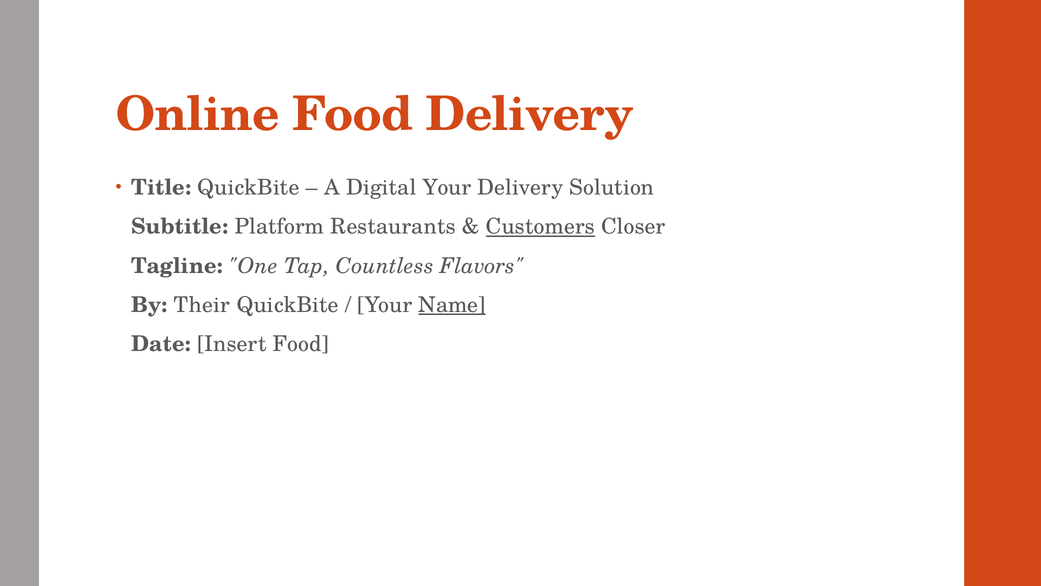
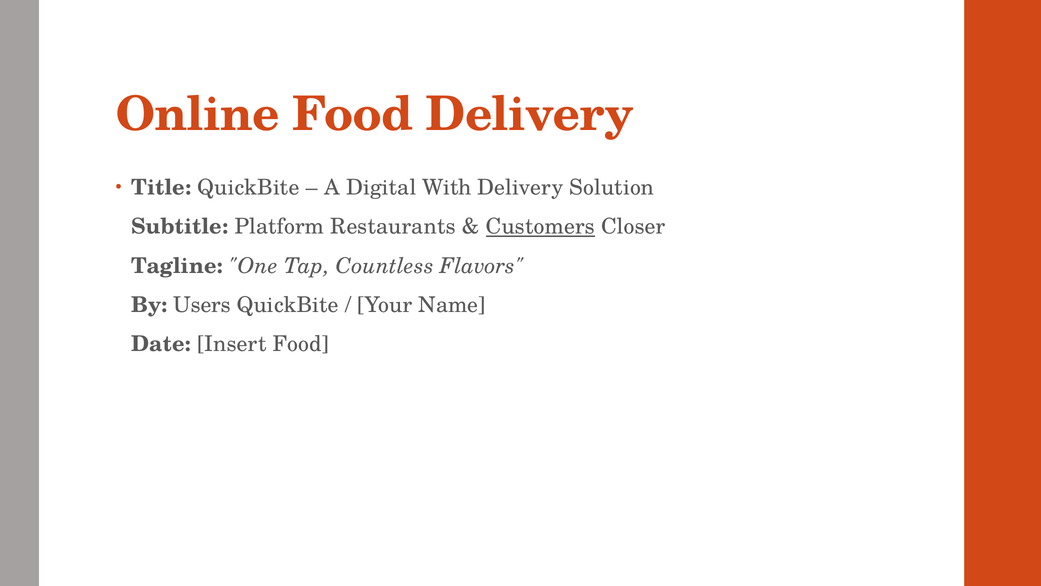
Digital Your: Your -> With
Their: Their -> Users
Name underline: present -> none
